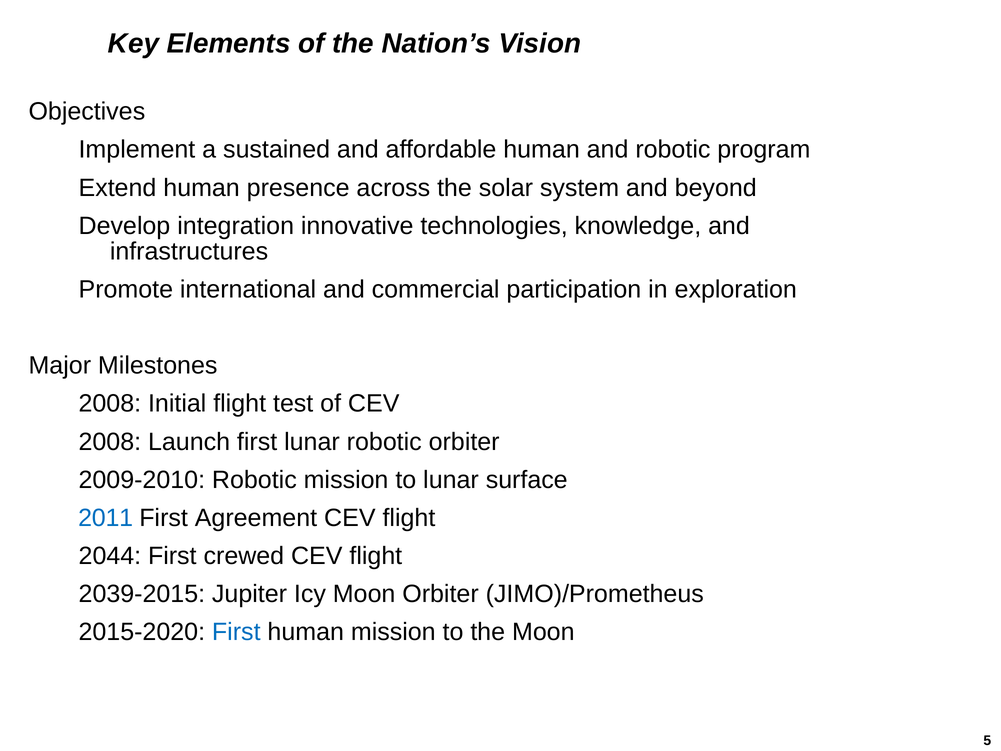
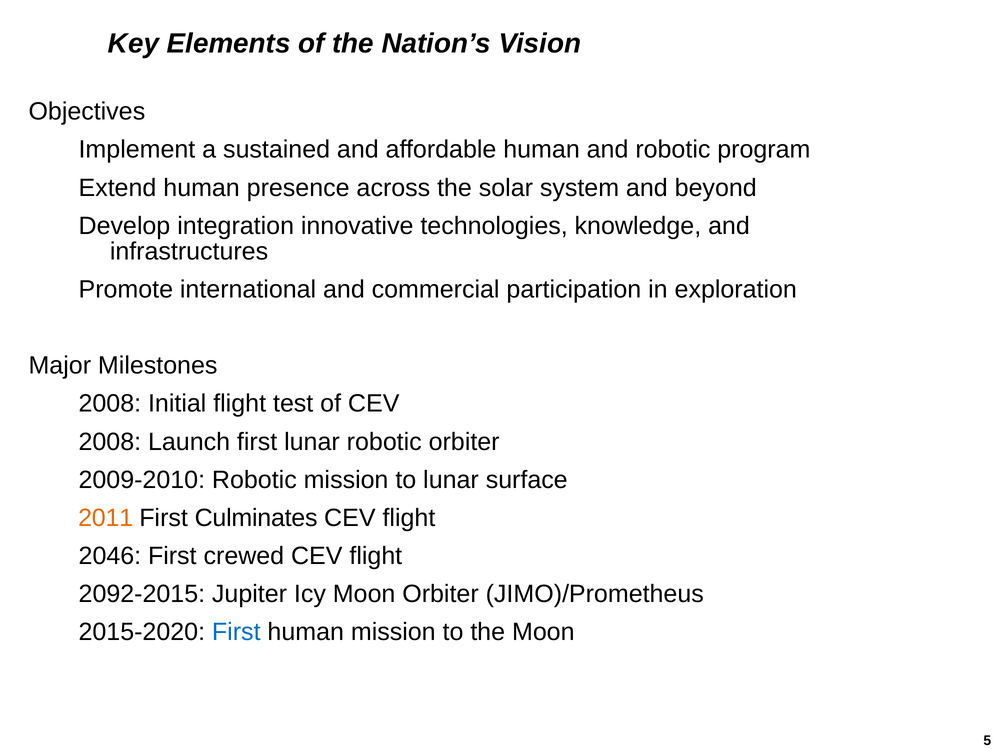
2011 colour: blue -> orange
Agreement: Agreement -> Culminates
2044: 2044 -> 2046
2039-2015: 2039-2015 -> 2092-2015
